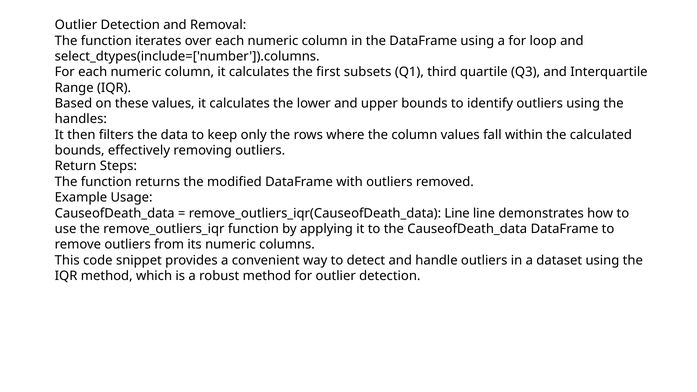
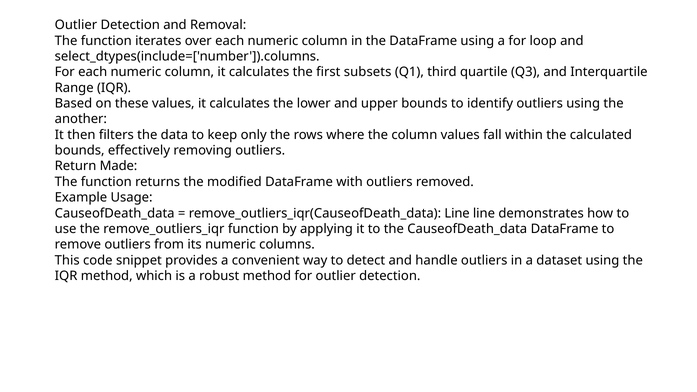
handles: handles -> another
Steps: Steps -> Made
